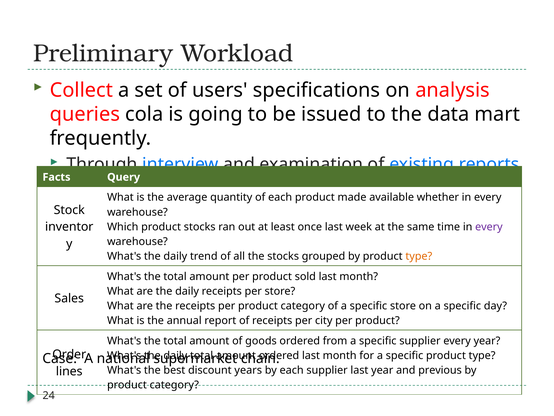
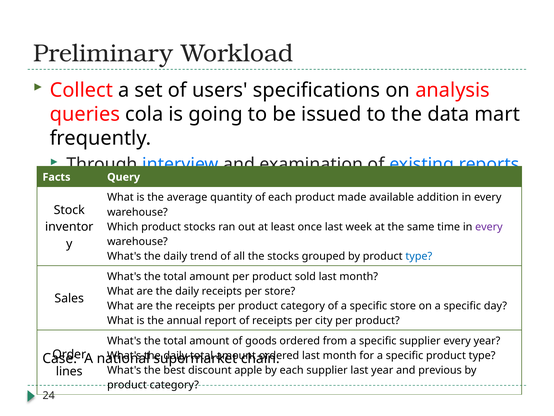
whether: whether -> addition
type at (419, 256) colour: orange -> blue
years: years -> apple
